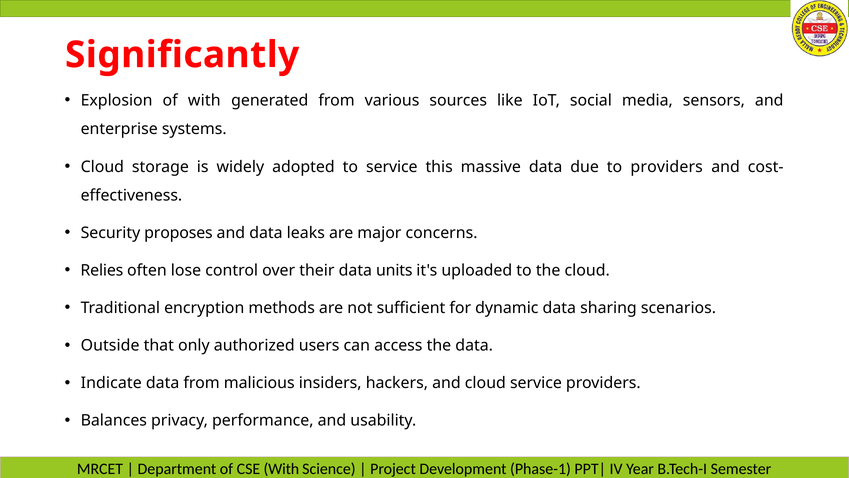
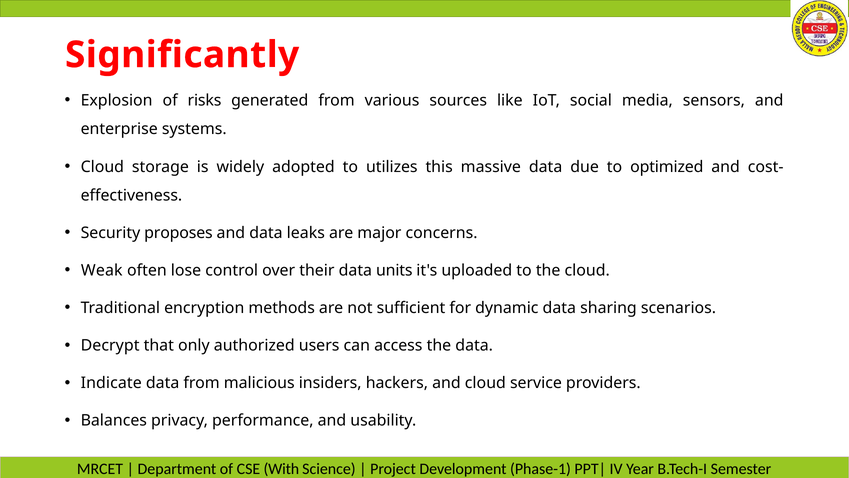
of with: with -> risks
to service: service -> utilizes
to providers: providers -> optimized
Relies: Relies -> Weak
Outside: Outside -> Decrypt
